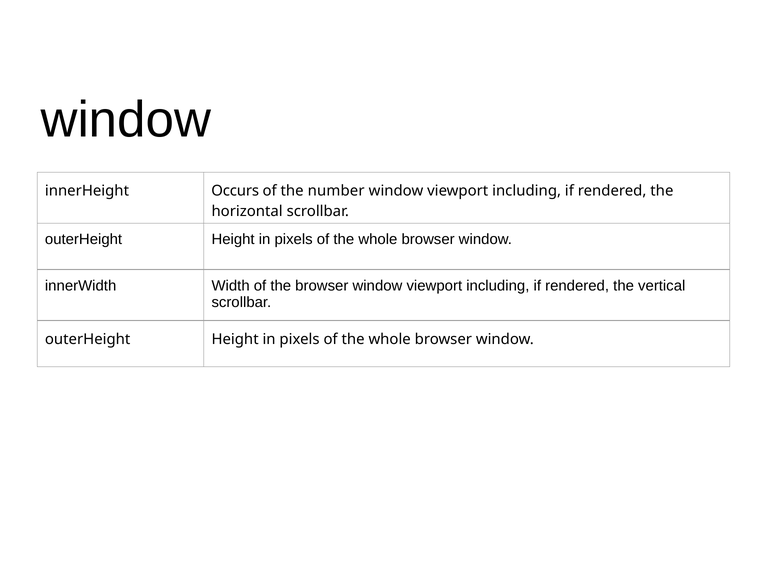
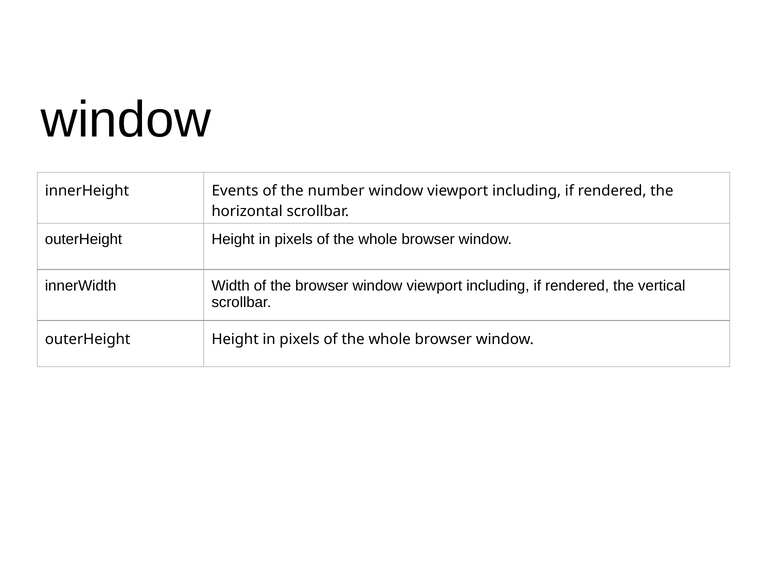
Occurs: Occurs -> Events
